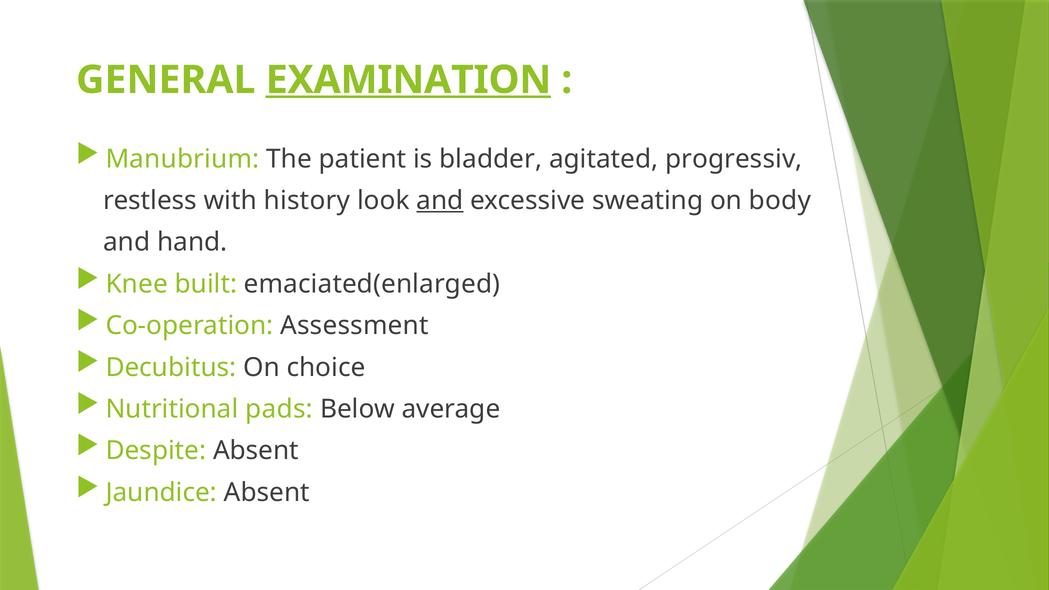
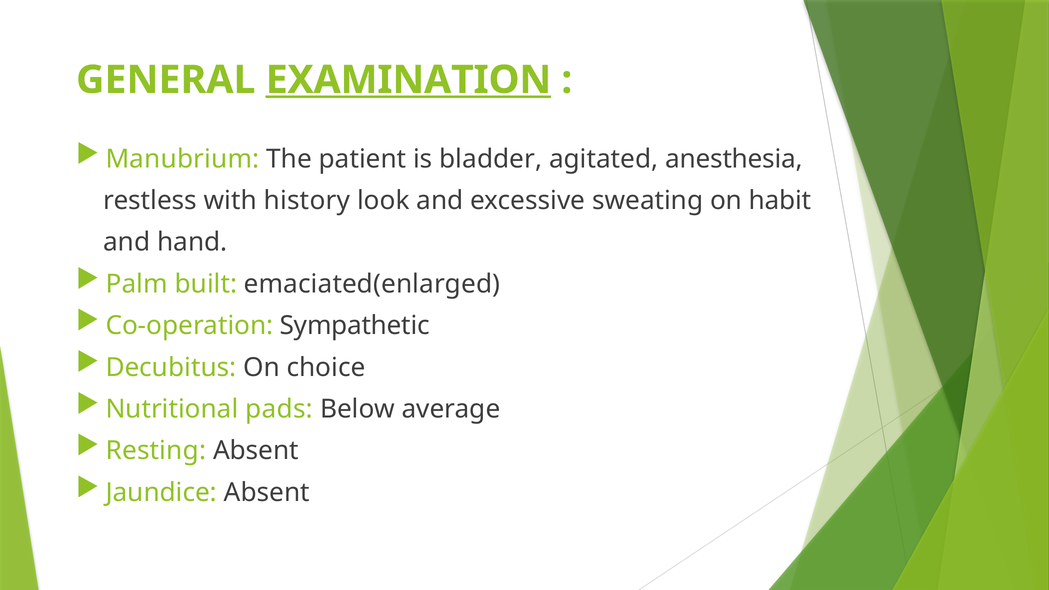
progressiv: progressiv -> anesthesia
and at (440, 201) underline: present -> none
body: body -> habit
Knee: Knee -> Palm
Assessment: Assessment -> Sympathetic
Despite: Despite -> Resting
